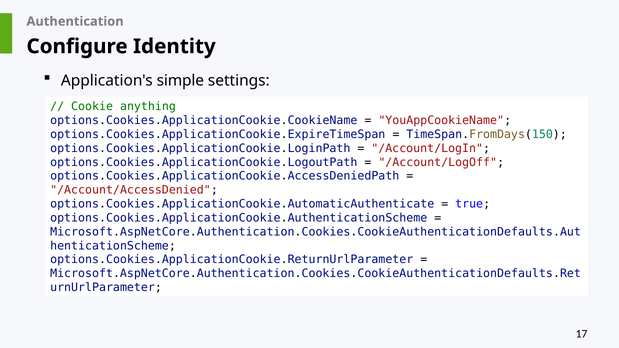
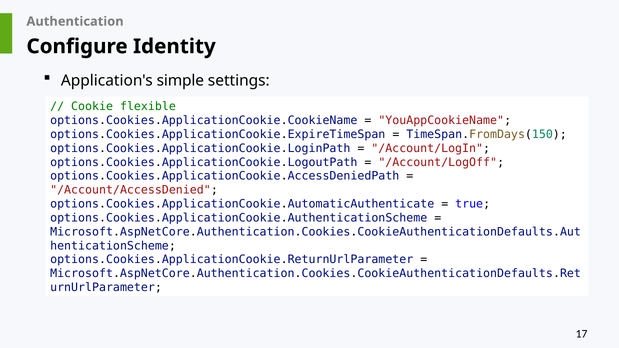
anything: anything -> flexible
